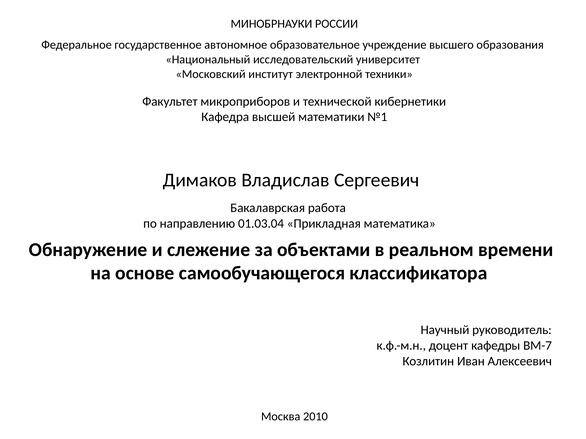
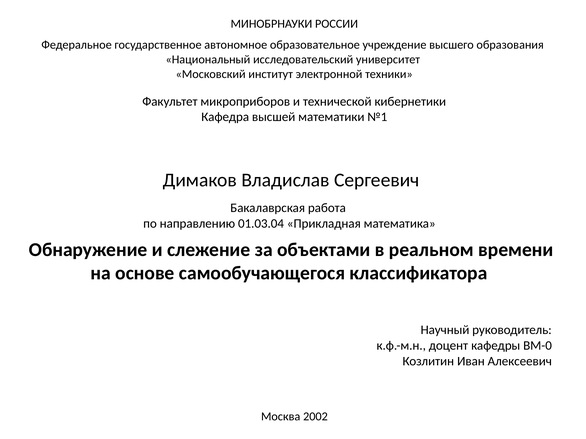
ВМ-7: ВМ-7 -> ВМ-0
2010: 2010 -> 2002
